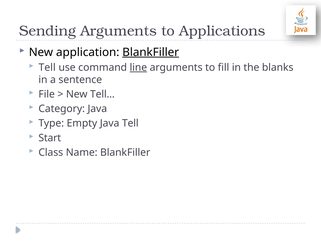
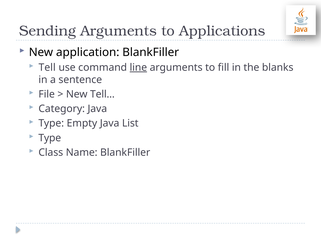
BlankFiller at (151, 52) underline: present -> none
Java Tell: Tell -> List
Start at (50, 138): Start -> Type
